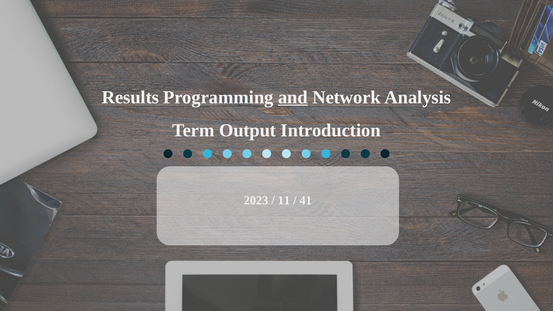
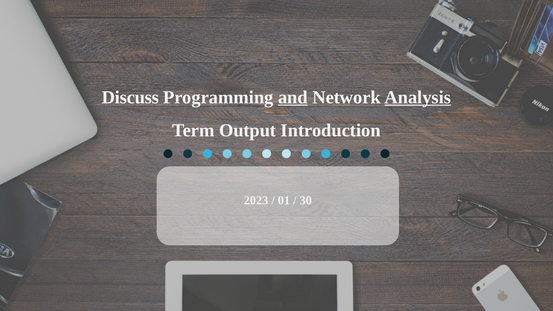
Results: Results -> Discuss
Analysis underline: none -> present
11: 11 -> 01
41: 41 -> 30
